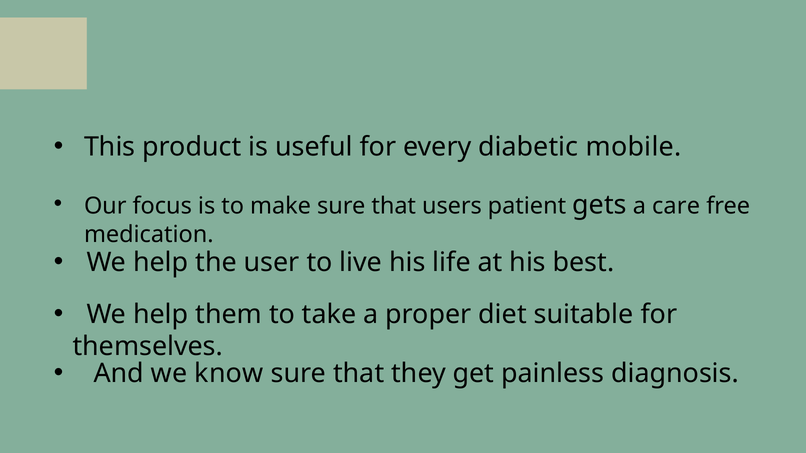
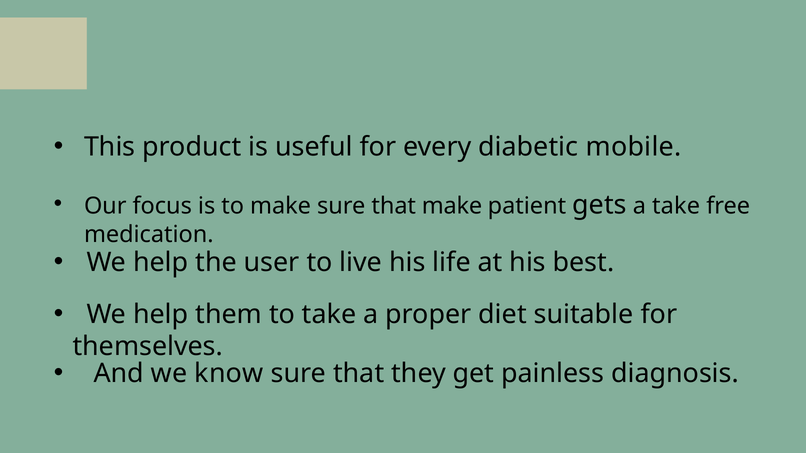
that users: users -> make
a care: care -> take
